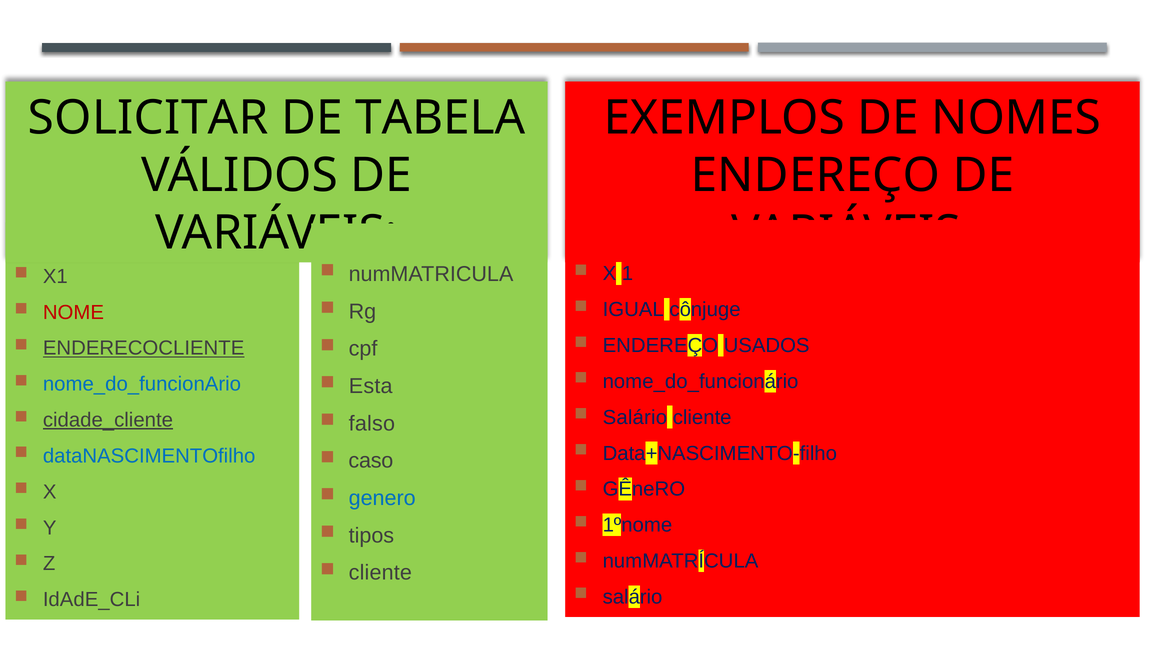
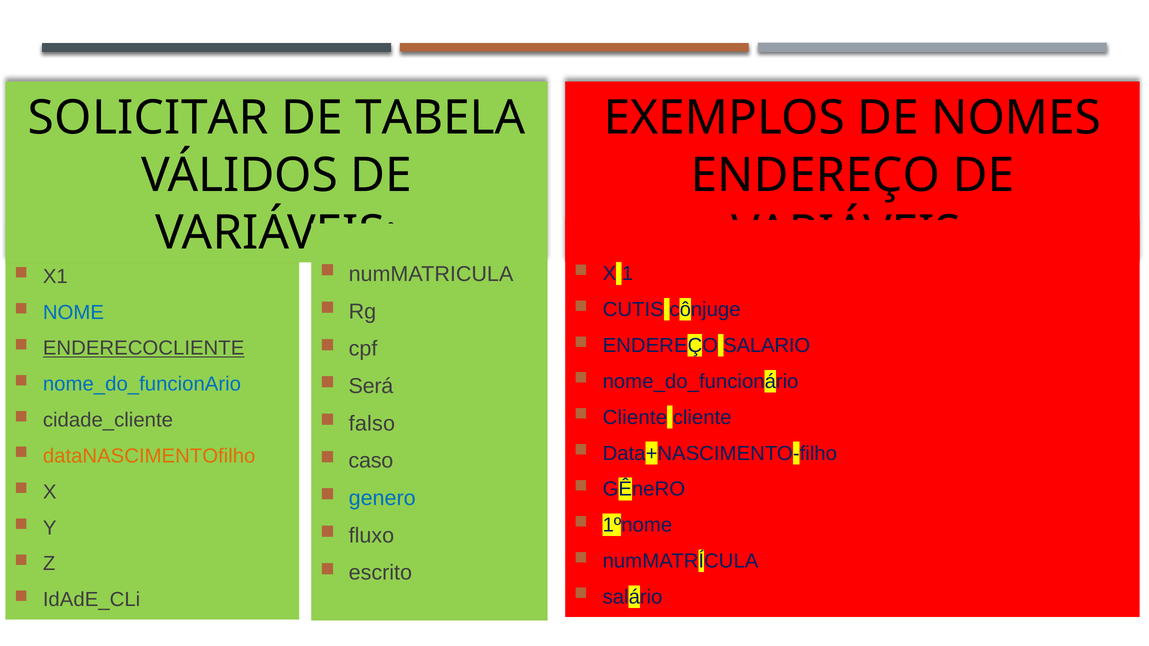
IGUAL: IGUAL -> CUTIS
NOME colour: red -> blue
USADOS: USADOS -> SALARIO
Esta: Esta -> Será
Salário at (635, 418): Salário -> Cliente
cidade_cliente underline: present -> none
dataNASCIMENTOfilho colour: blue -> orange
tipos: tipos -> fluxo
cliente at (380, 573): cliente -> escrito
